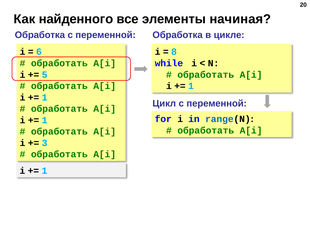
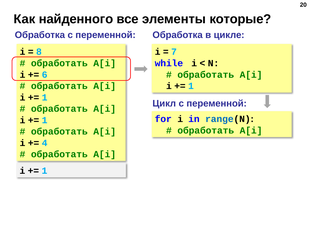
начиная: начиная -> которые
6: 6 -> 8
8: 8 -> 7
5: 5 -> 6
3: 3 -> 4
